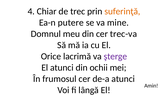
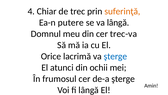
va mine: mine -> lângă
şterge at (115, 56) colour: purple -> blue
de-a atunci: atunci -> şterge
